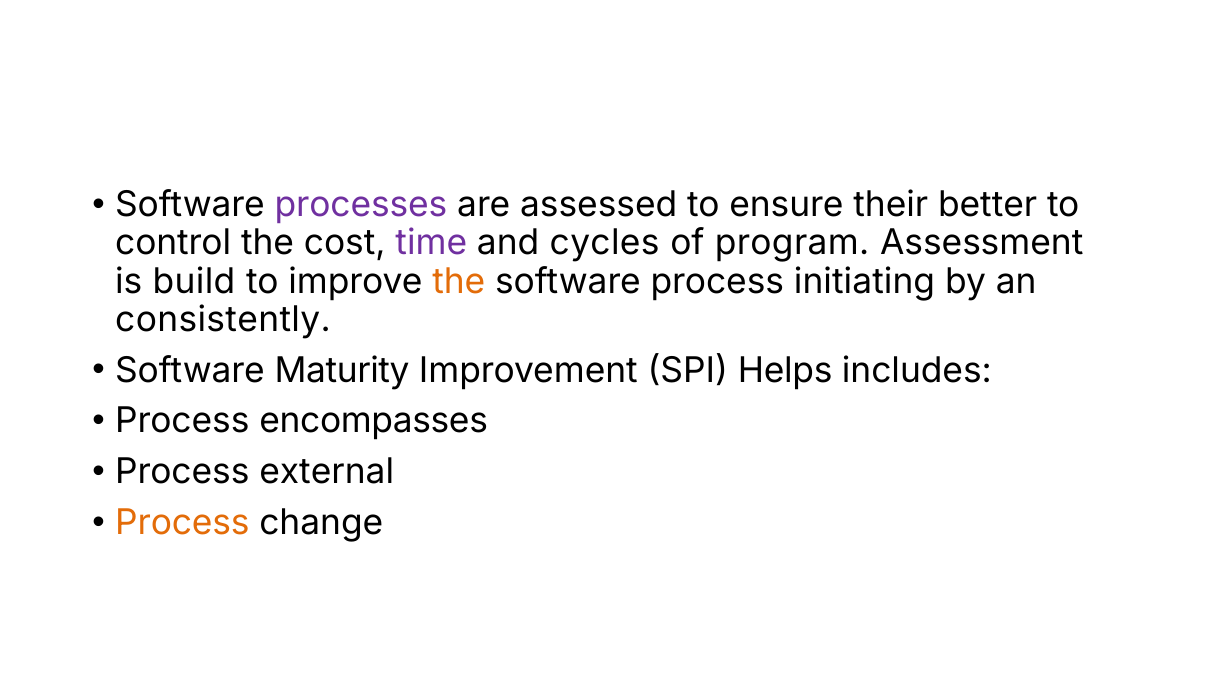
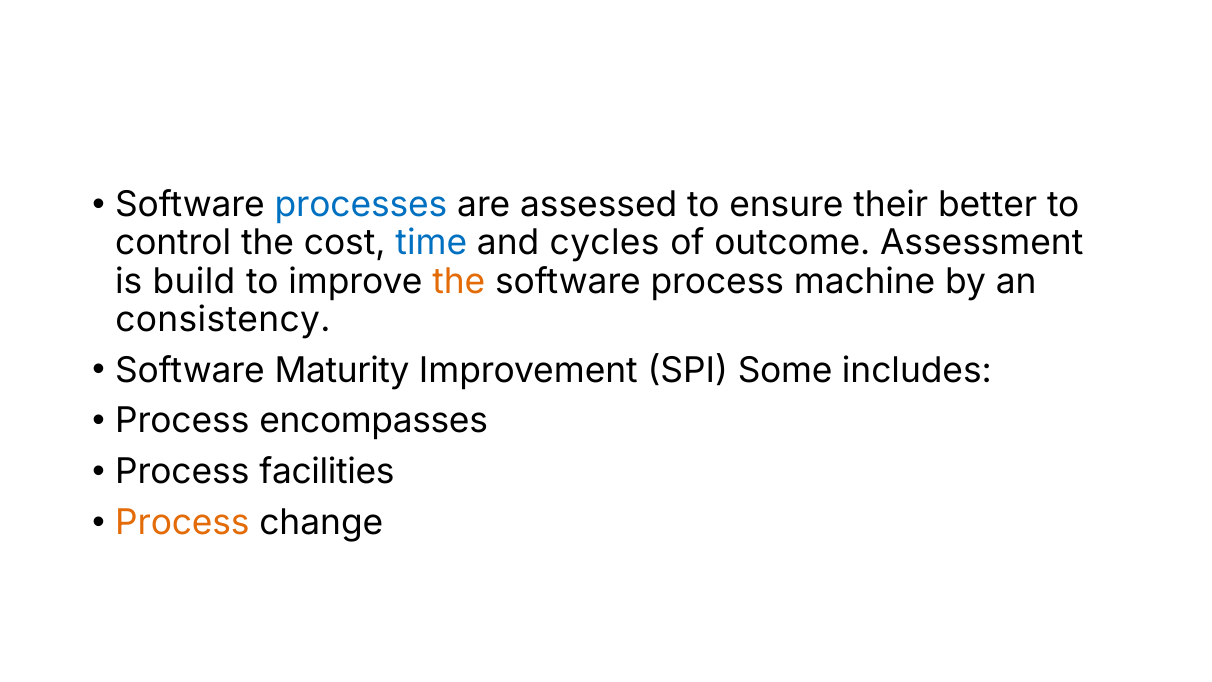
processes colour: purple -> blue
time colour: purple -> blue
program: program -> outcome
initiating: initiating -> machine
consistently: consistently -> consistency
Helps: Helps -> Some
external: external -> facilities
